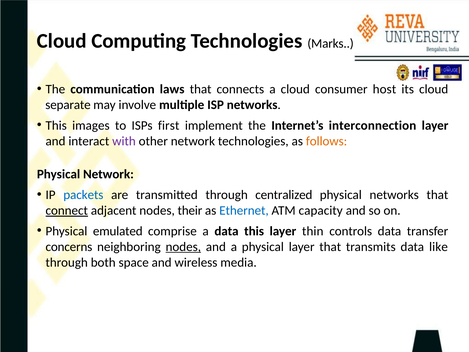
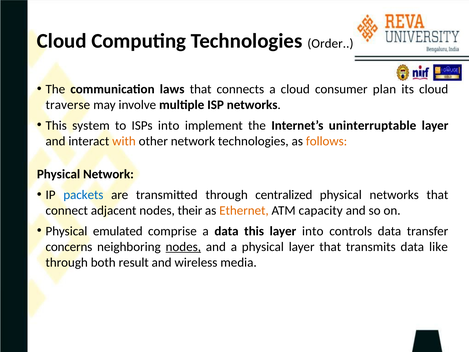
Marks: Marks -> Order
host: host -> plan
separate: separate -> traverse
images: images -> system
ISPs first: first -> into
interconnection: interconnection -> uninterruptable
with colour: purple -> orange
connect underline: present -> none
Ethernet colour: blue -> orange
layer thin: thin -> into
space: space -> result
